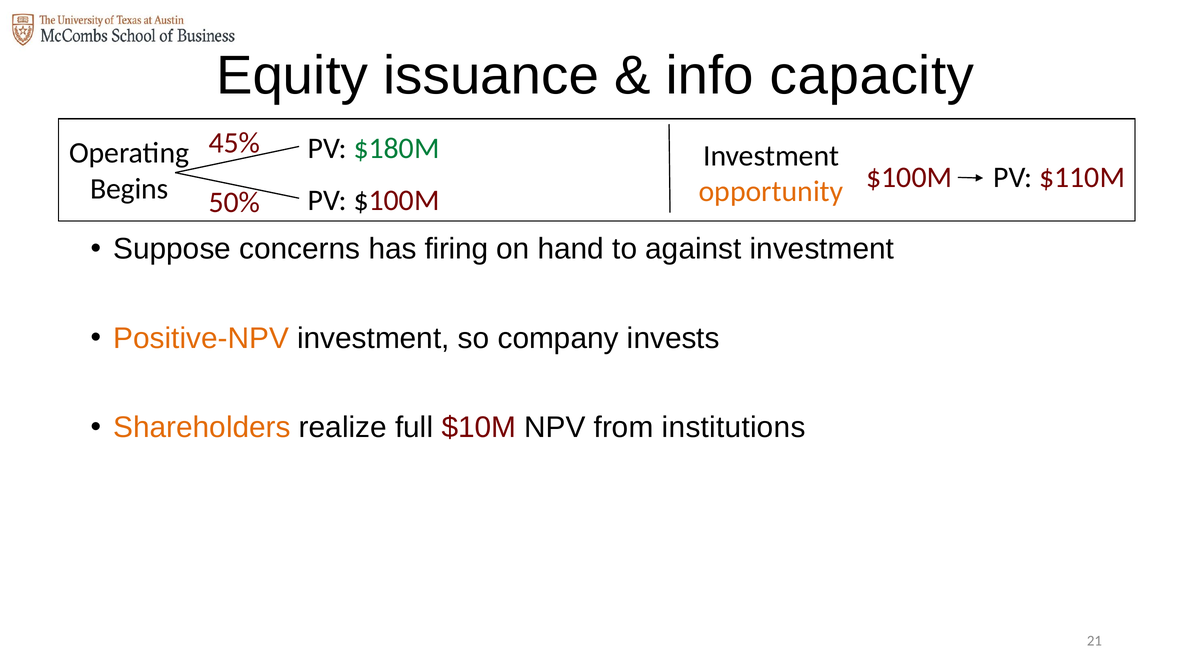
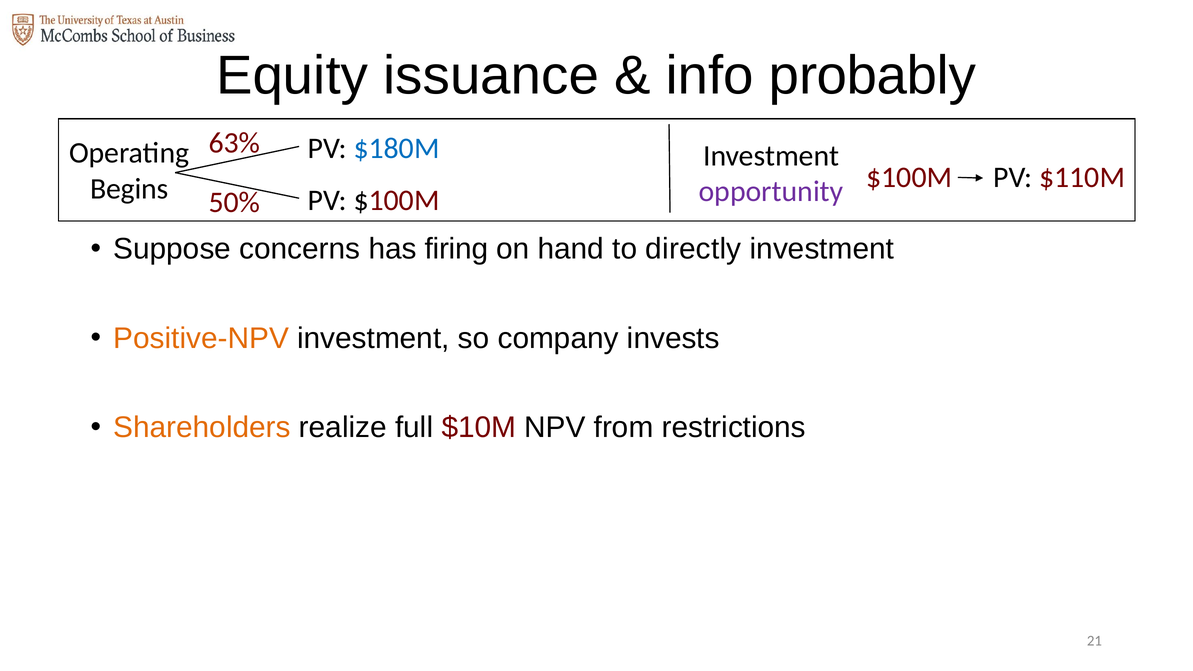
capacity: capacity -> probably
45%: 45% -> 63%
$180M colour: green -> blue
opportunity colour: orange -> purple
against: against -> directly
institutions: institutions -> restrictions
